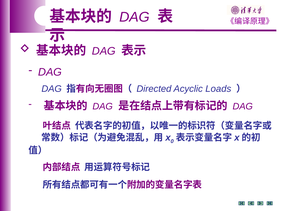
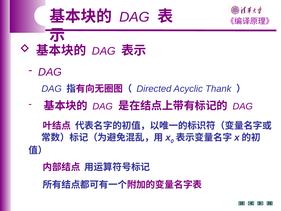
Loads: Loads -> Thank
